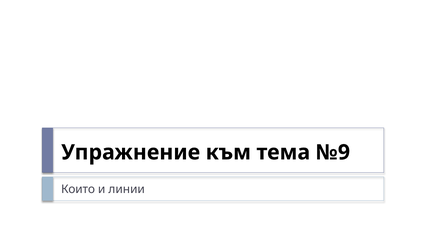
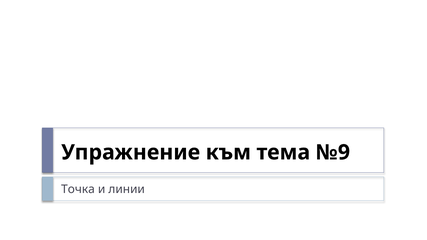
Които: Които -> Точка
